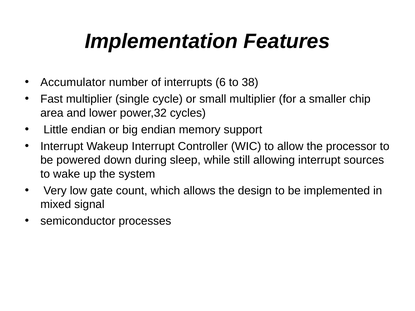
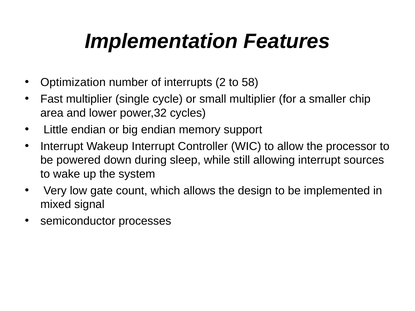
Accumulator: Accumulator -> Optimization
6: 6 -> 2
38: 38 -> 58
